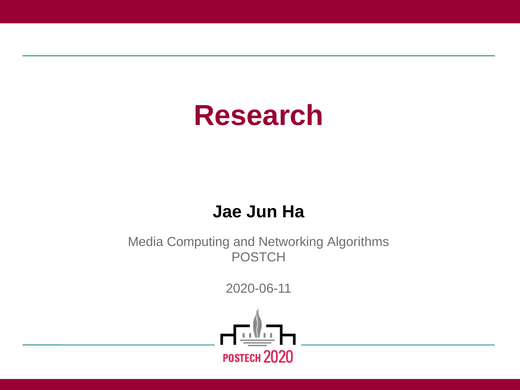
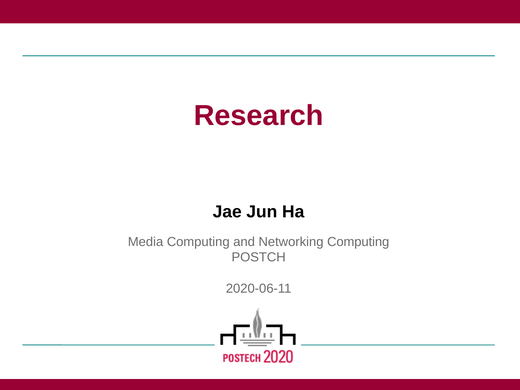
Networking Algorithms: Algorithms -> Computing
